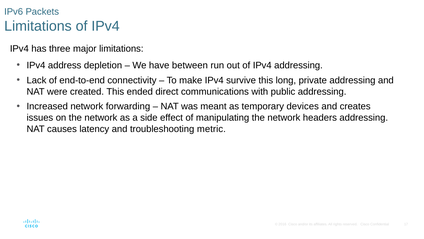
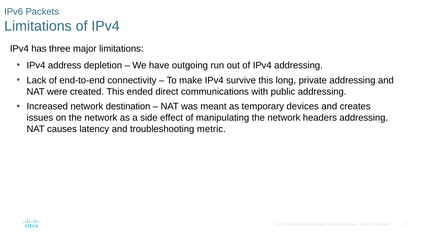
between: between -> outgoing
forwarding: forwarding -> destination
